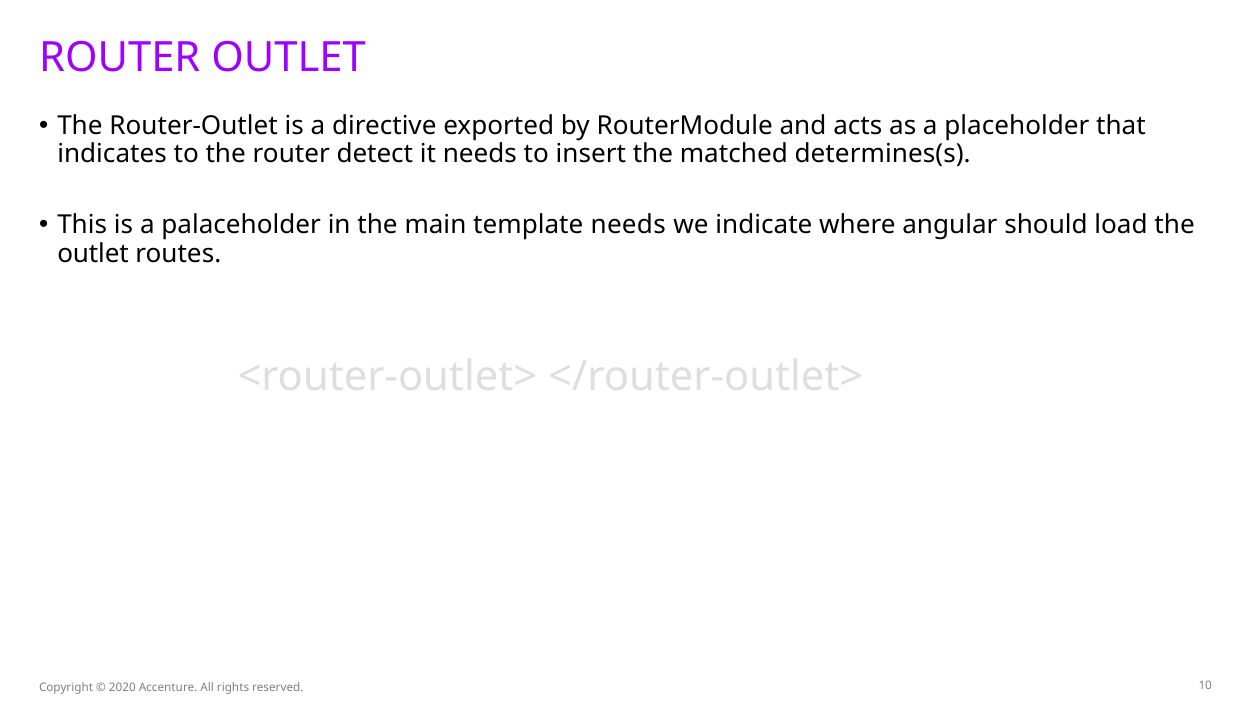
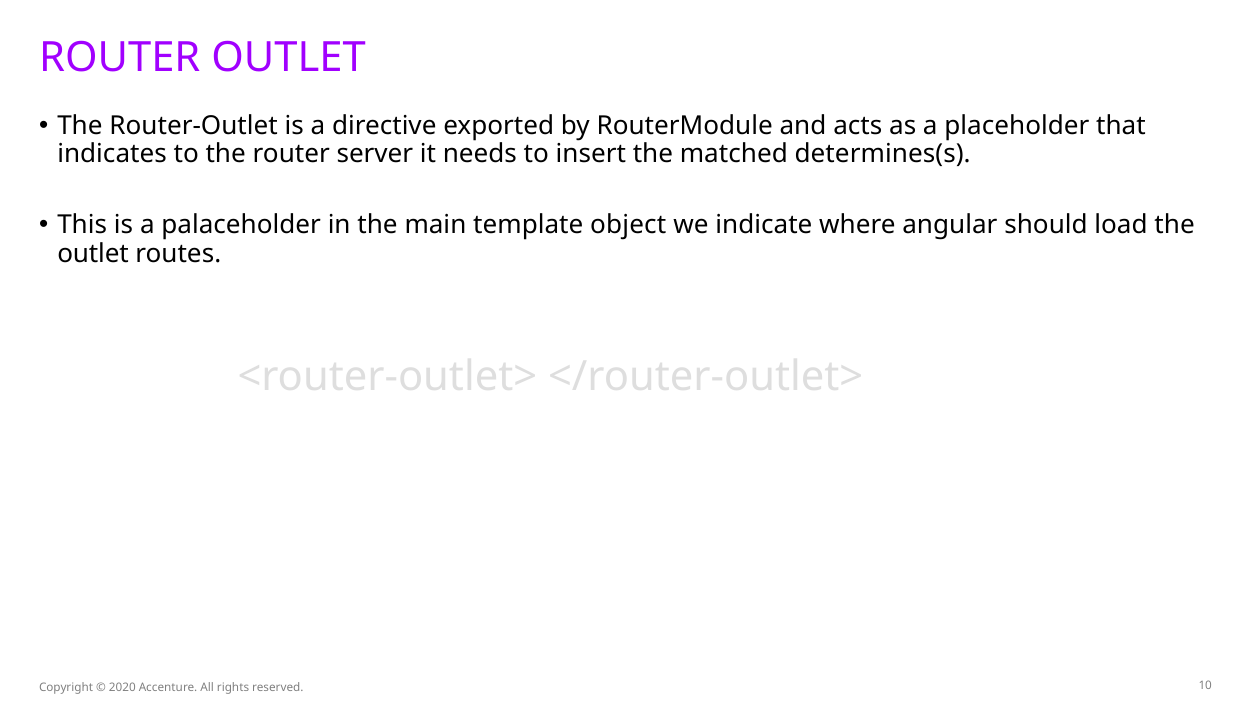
detect: detect -> server
template needs: needs -> object
